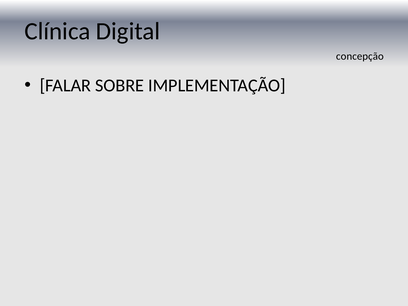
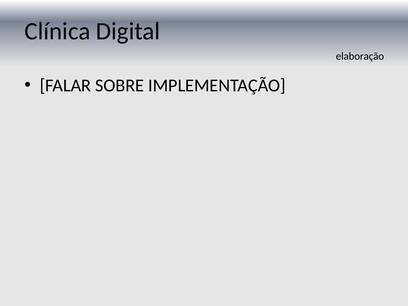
concepção: concepção -> elaboração
